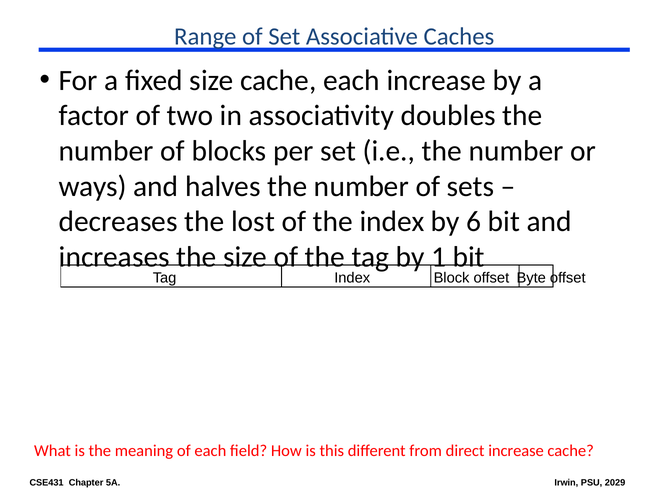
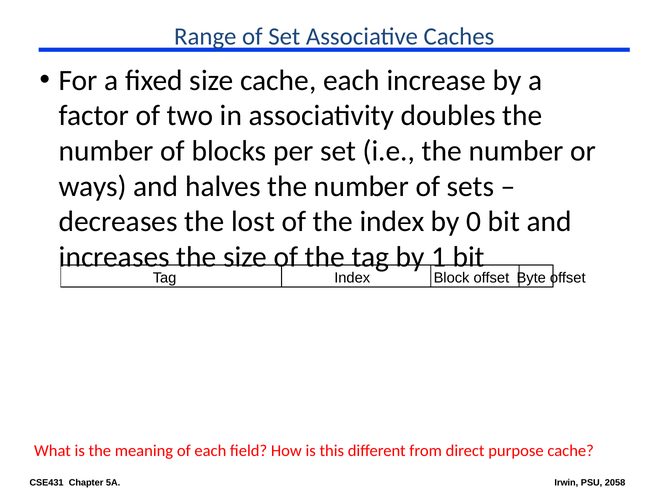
6: 6 -> 0
direct increase: increase -> purpose
2029: 2029 -> 2058
